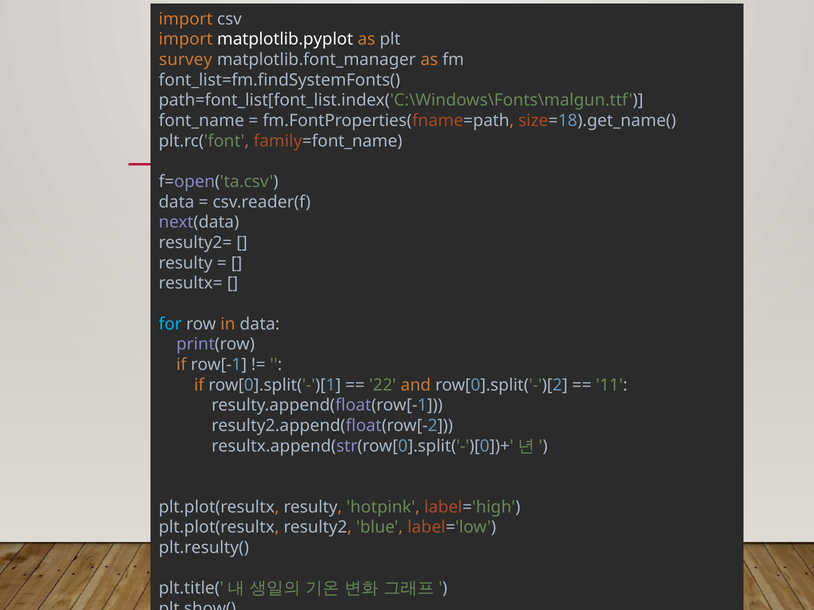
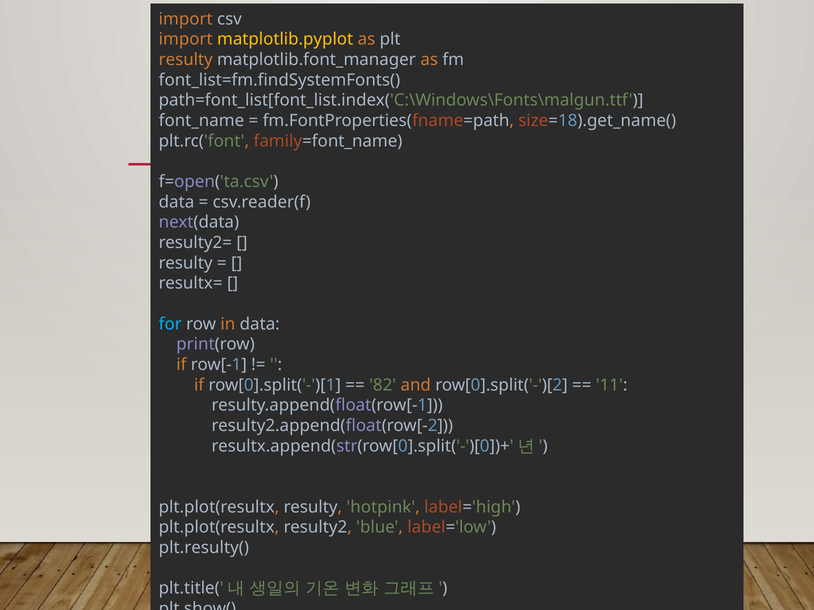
matplotlib.pyplot colour: white -> yellow
survey at (186, 60): survey -> resulty
22: 22 -> 82
